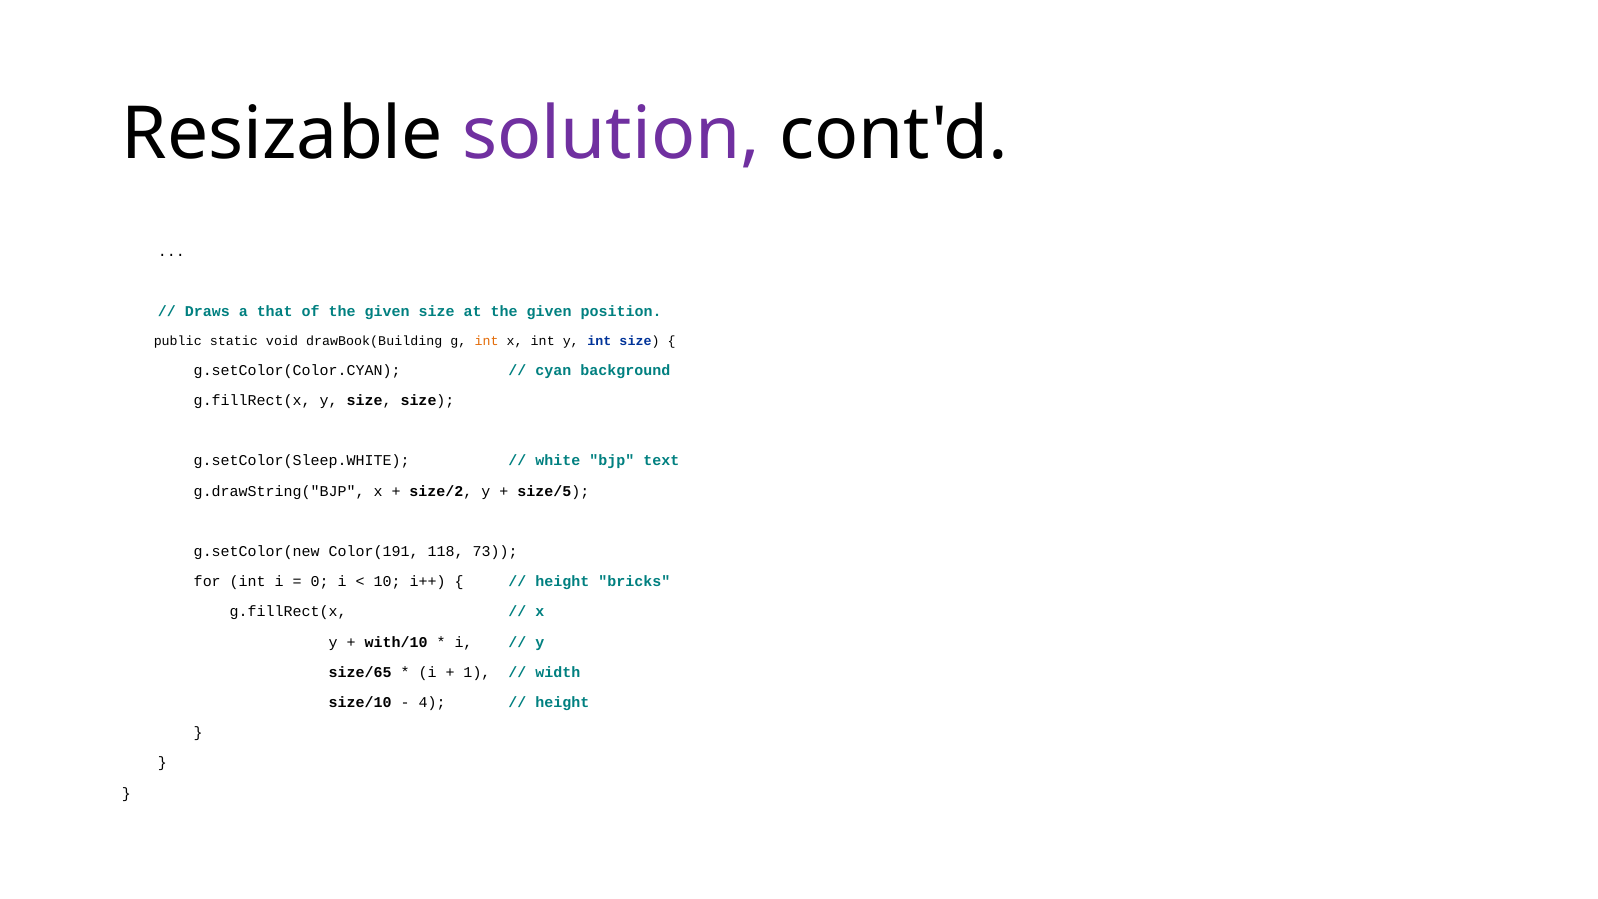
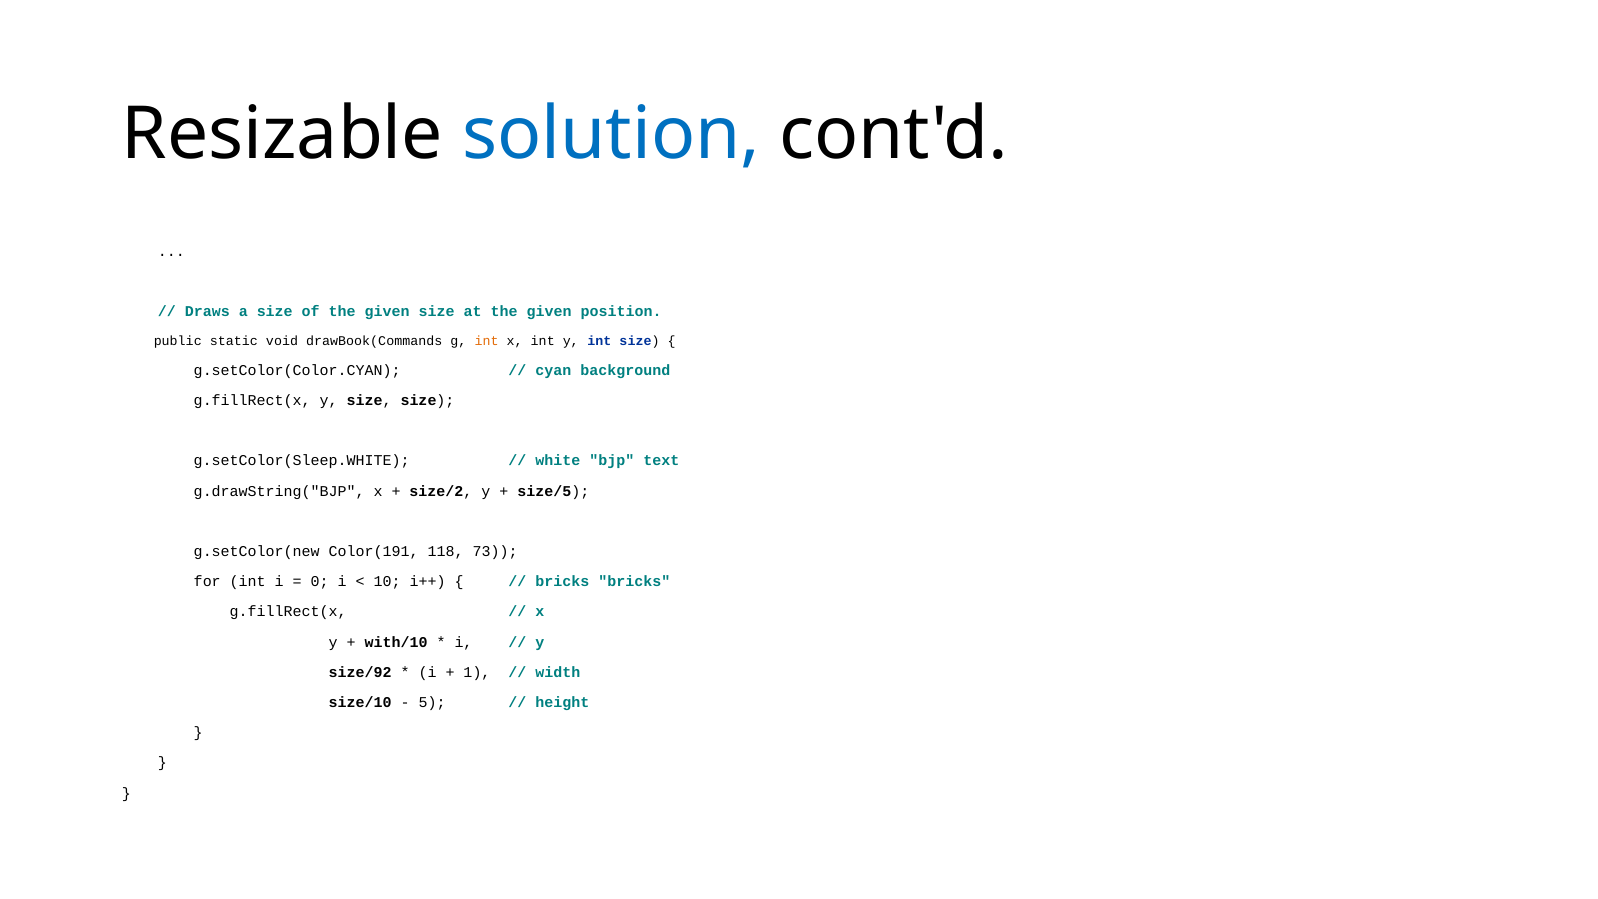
solution colour: purple -> blue
a that: that -> size
drawBook(Building: drawBook(Building -> drawBook(Commands
height at (562, 582): height -> bricks
size/65: size/65 -> size/92
4: 4 -> 5
